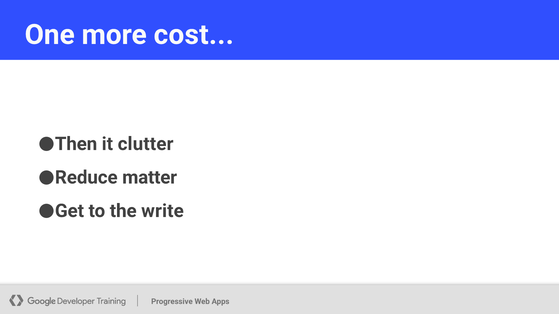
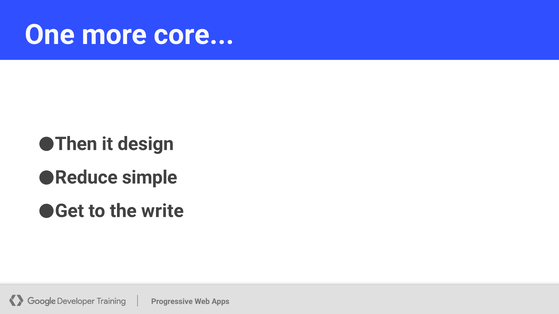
cost: cost -> core
clutter: clutter -> design
matter: matter -> simple
